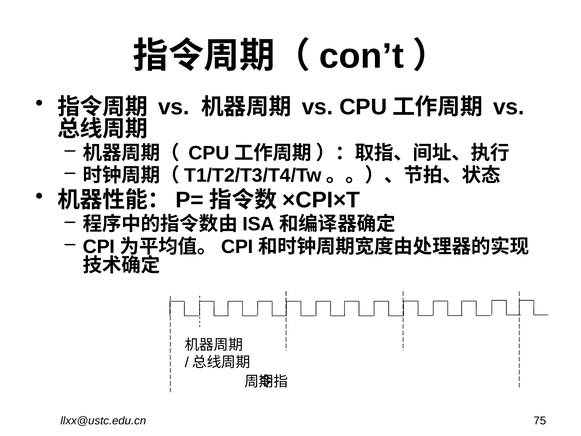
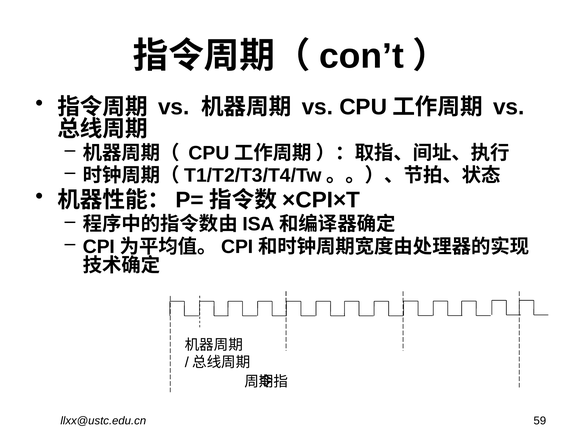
75: 75 -> 59
